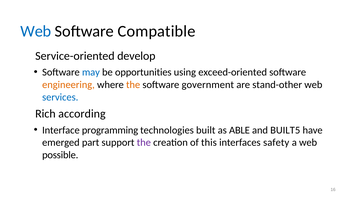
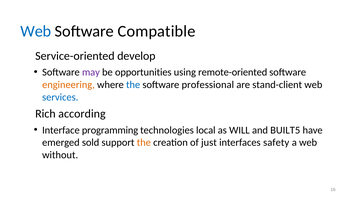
may colour: blue -> purple
exceed-oriented: exceed-oriented -> remote-oriented
the at (133, 85) colour: orange -> blue
government: government -> professional
stand-other: stand-other -> stand-client
built: built -> local
ABLE: ABLE -> WILL
part: part -> sold
the at (144, 143) colour: purple -> orange
this: this -> just
possible: possible -> without
